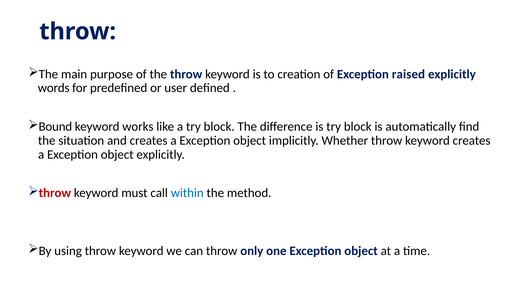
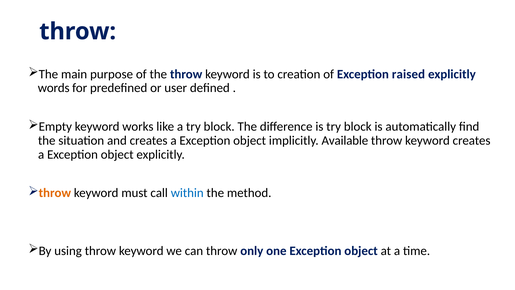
Bound: Bound -> Empty
Whether: Whether -> Available
throw at (55, 193) colour: red -> orange
